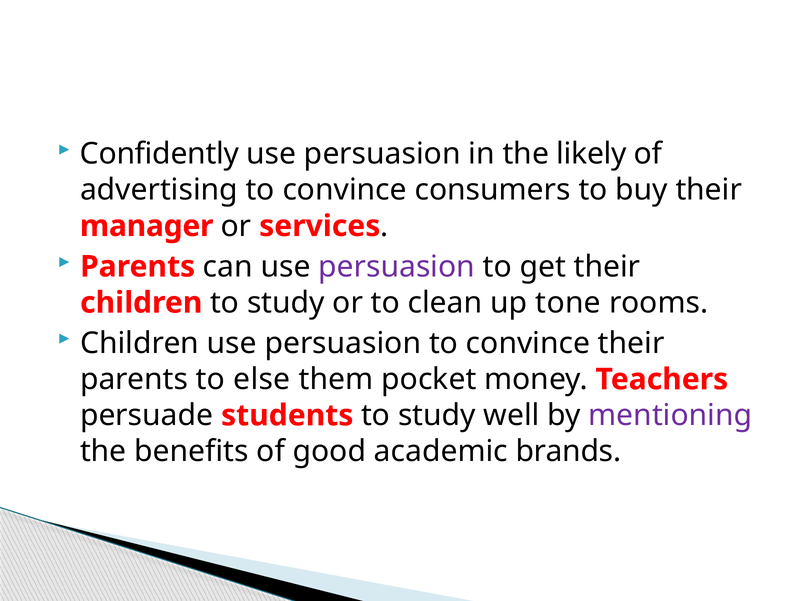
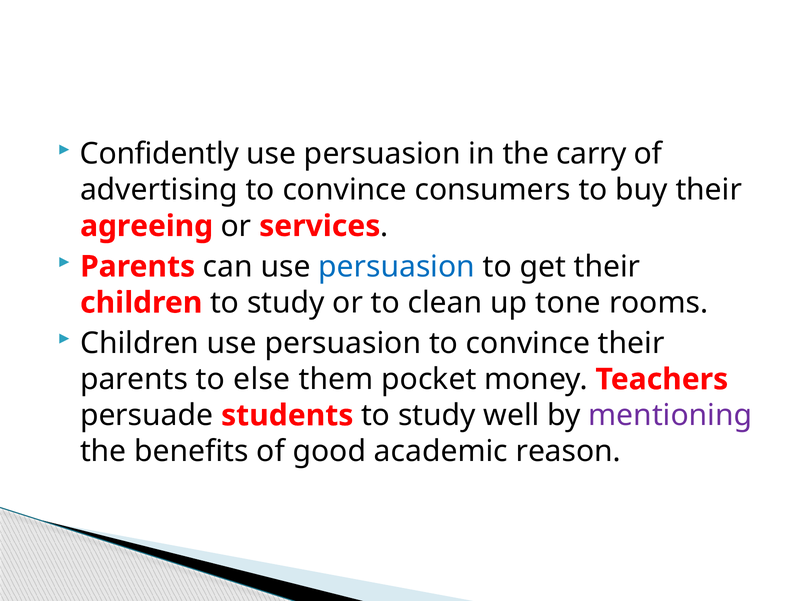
likely: likely -> carry
manager: manager -> agreeing
persuasion at (397, 267) colour: purple -> blue
brands: brands -> reason
